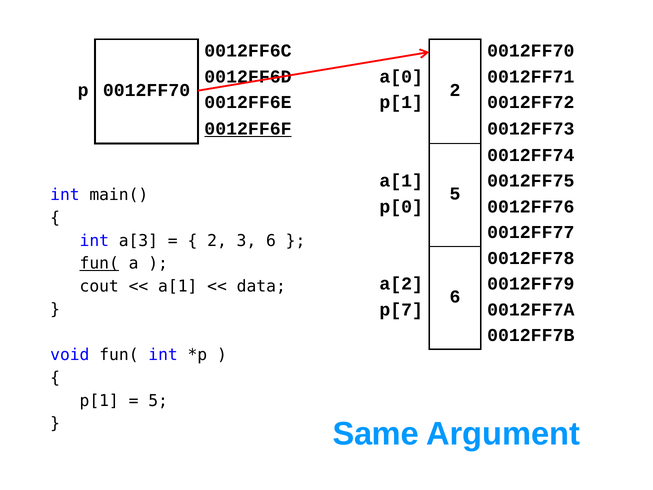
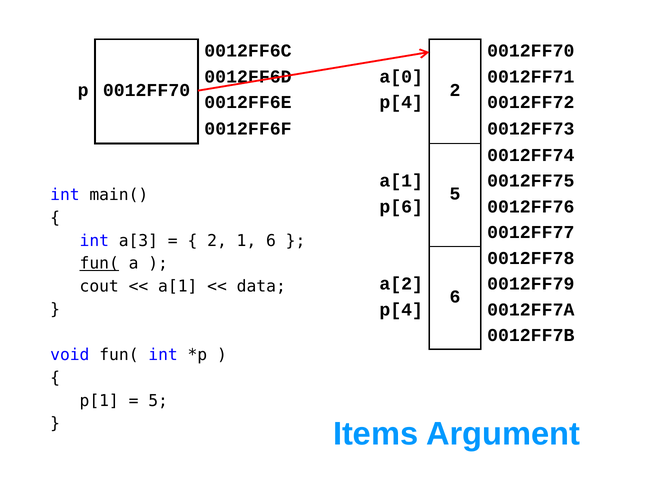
p[1 at (401, 102): p[1 -> p[4
0012FF6F underline: present -> none
p[0: p[0 -> p[6
3: 3 -> 1
p[7 at (401, 309): p[7 -> p[4
Same: Same -> Items
